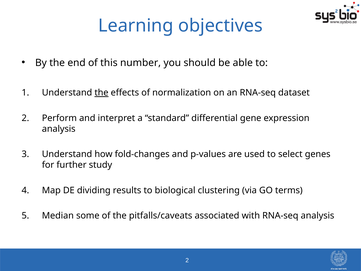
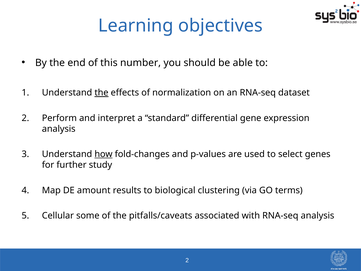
how underline: none -> present
dividing: dividing -> amount
Median: Median -> Cellular
